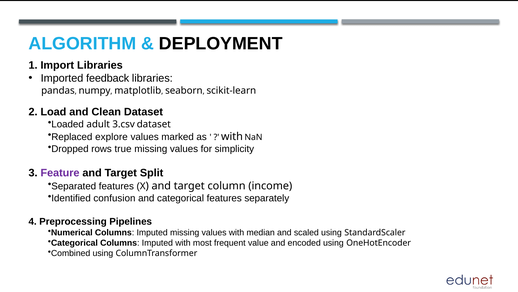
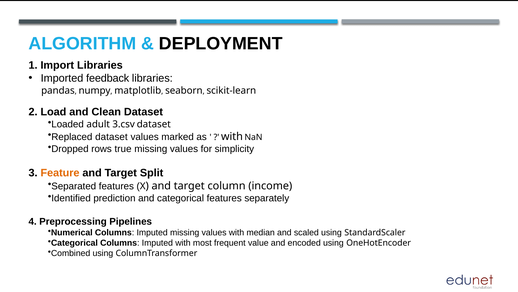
Replaced explore: explore -> dataset
Feature colour: purple -> orange
confusion: confusion -> prediction
